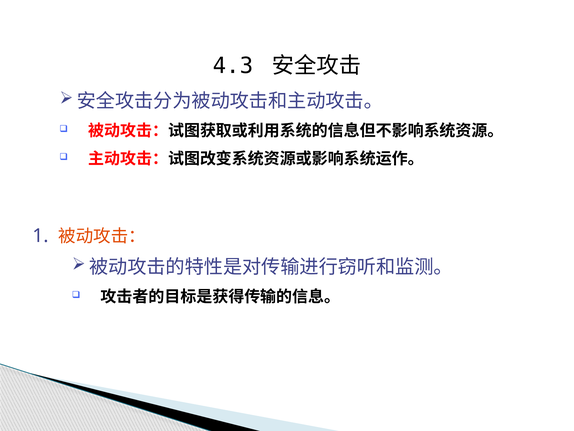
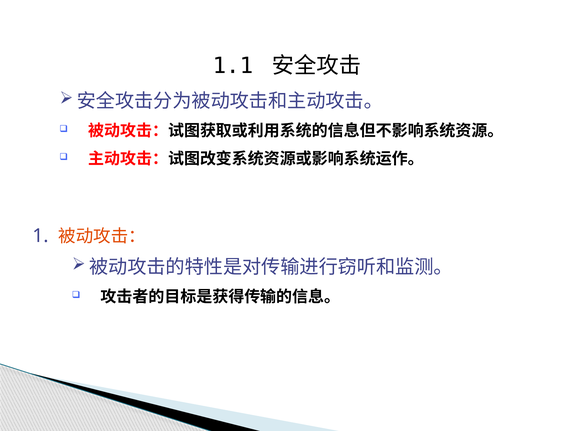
4.3: 4.3 -> 1.1
